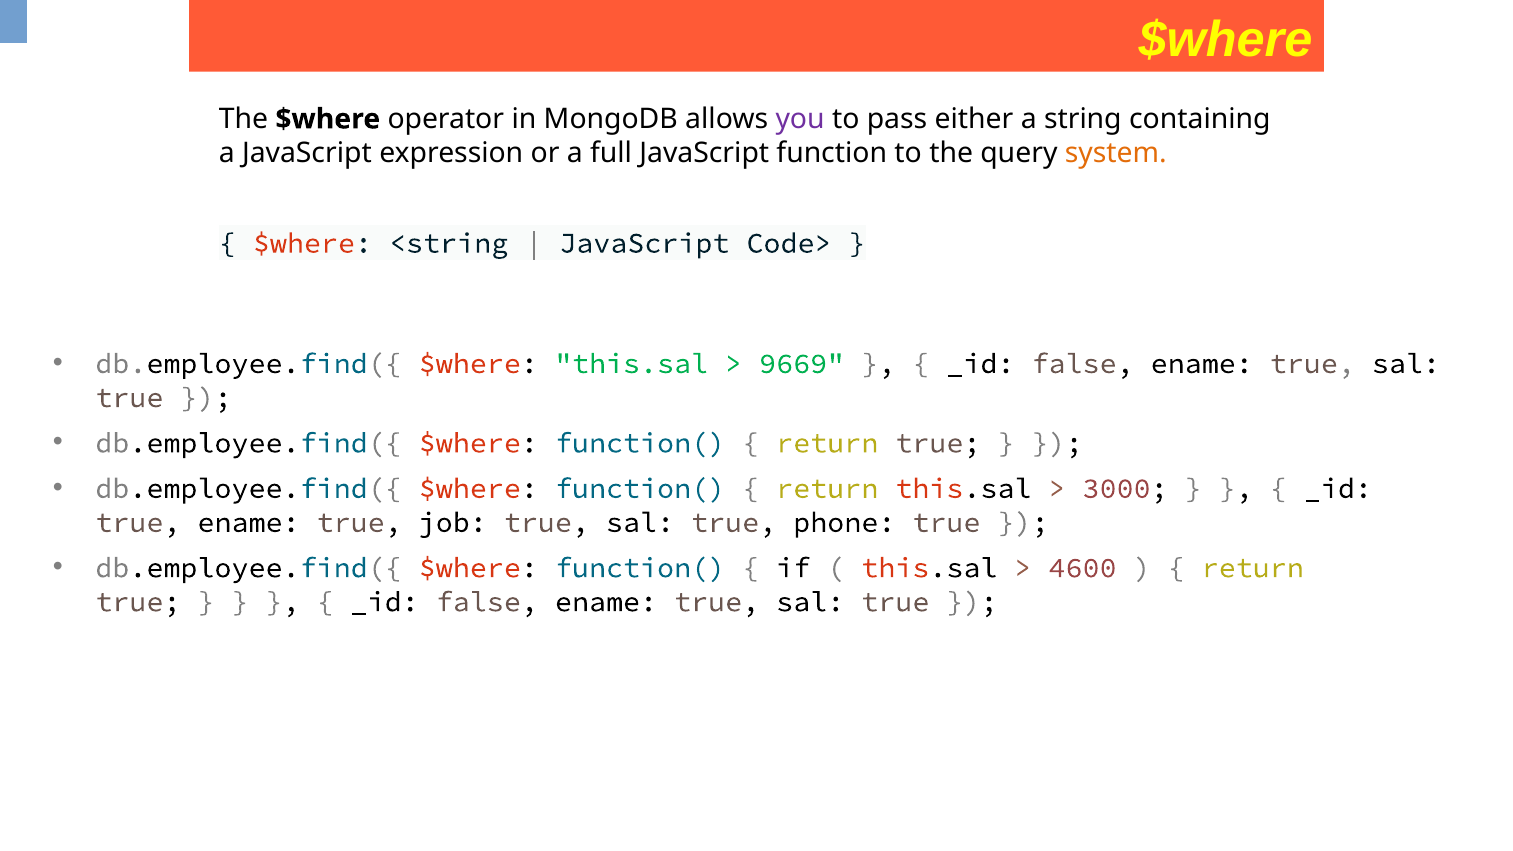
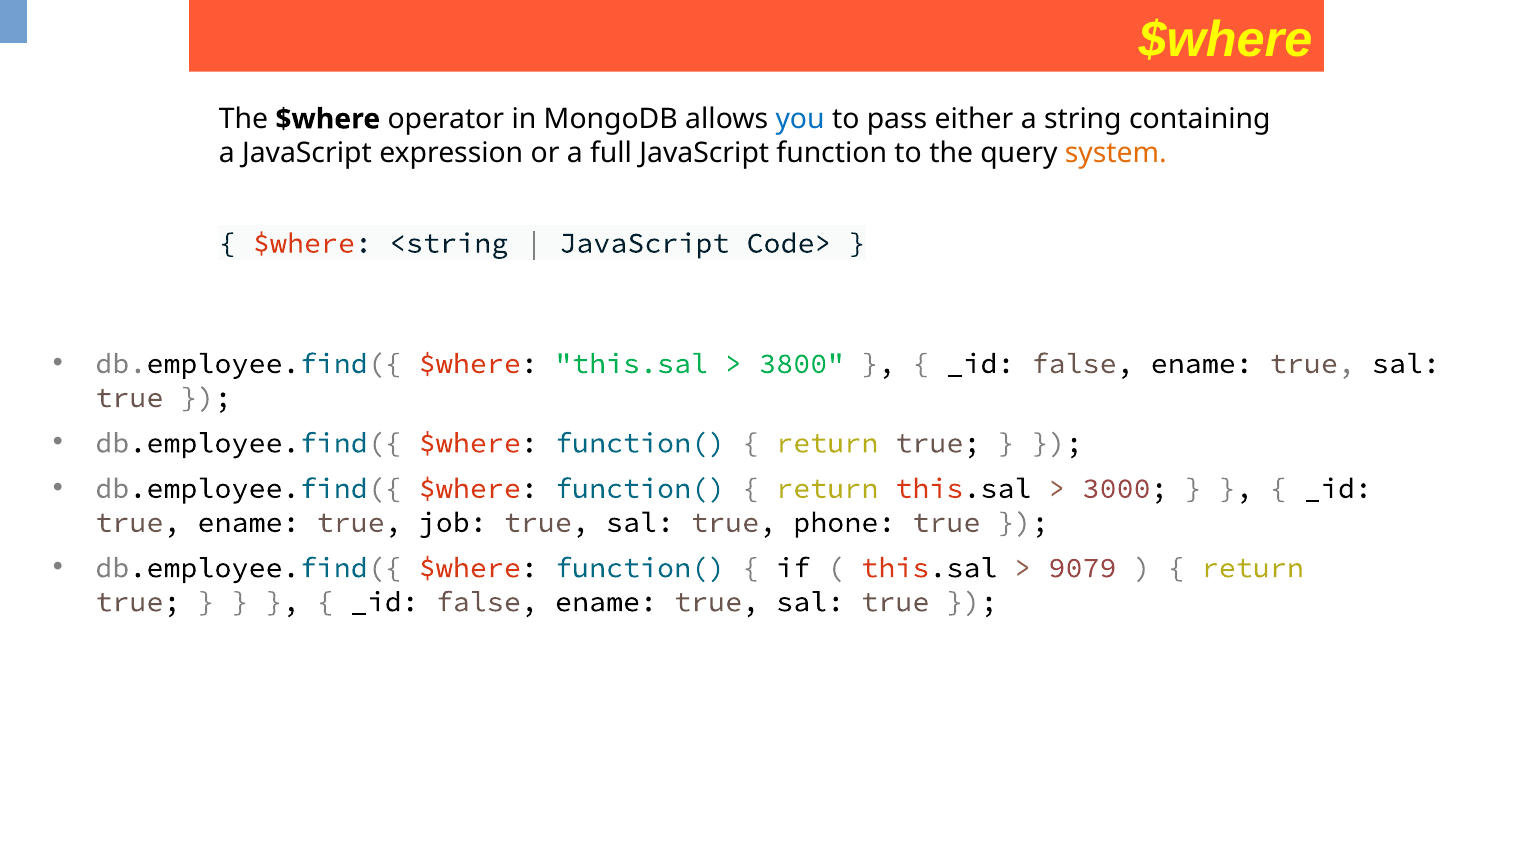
you colour: purple -> blue
9669: 9669 -> 3800
4600: 4600 -> 9079
